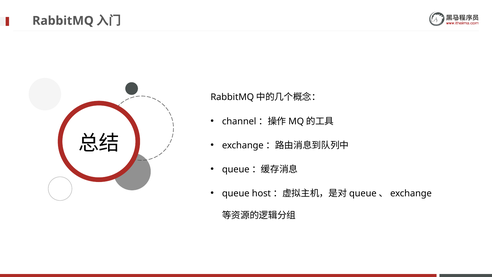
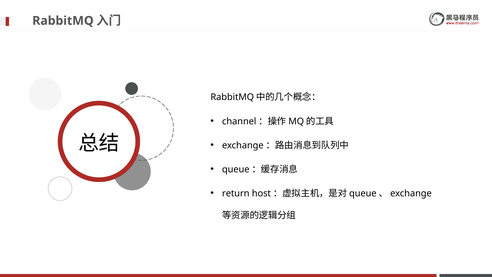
queue: queue -> return
